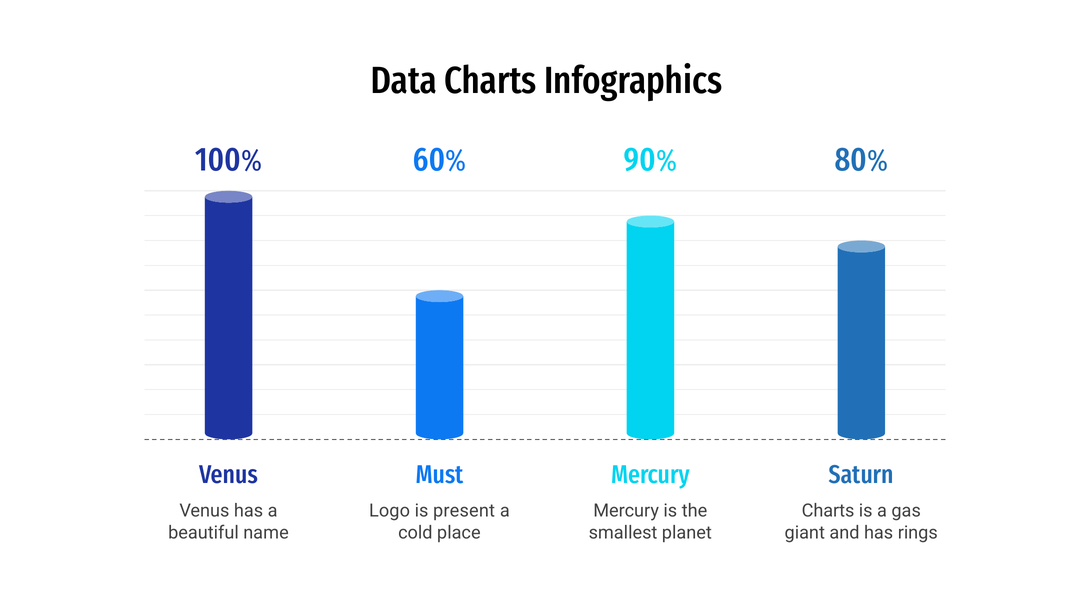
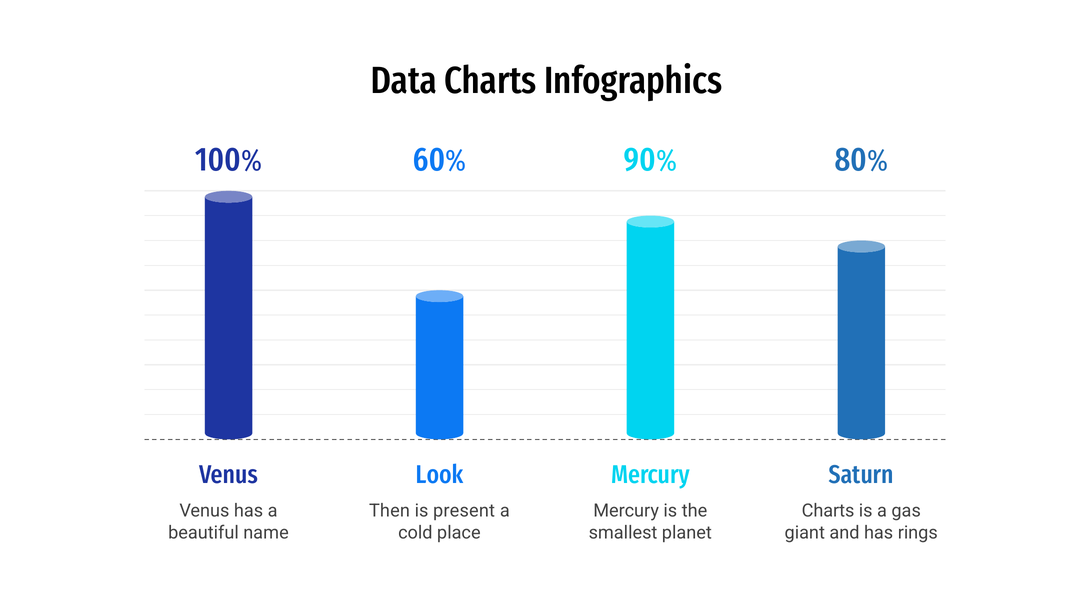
Must: Must -> Look
Logo: Logo -> Then
